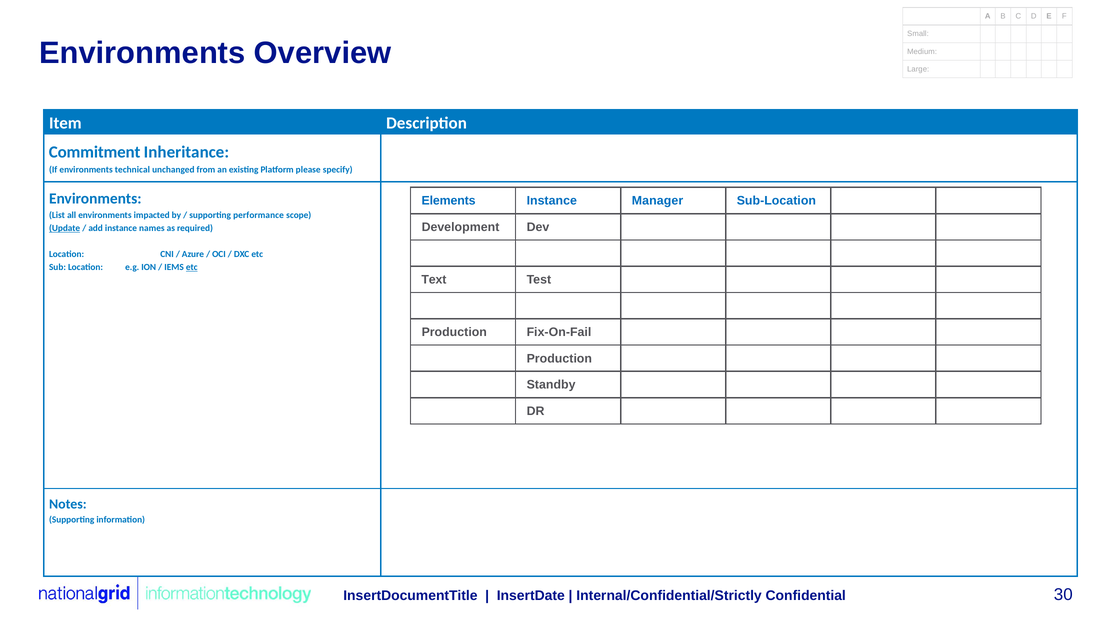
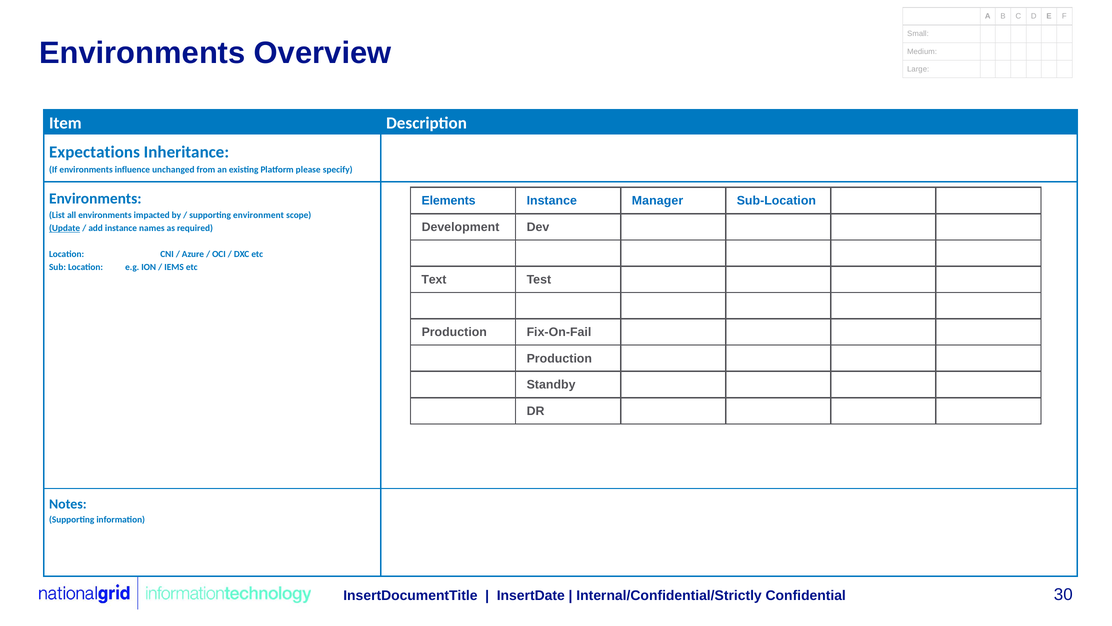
Commitment: Commitment -> Expectations
technical: technical -> influence
performance: performance -> environment
etc at (192, 267) underline: present -> none
